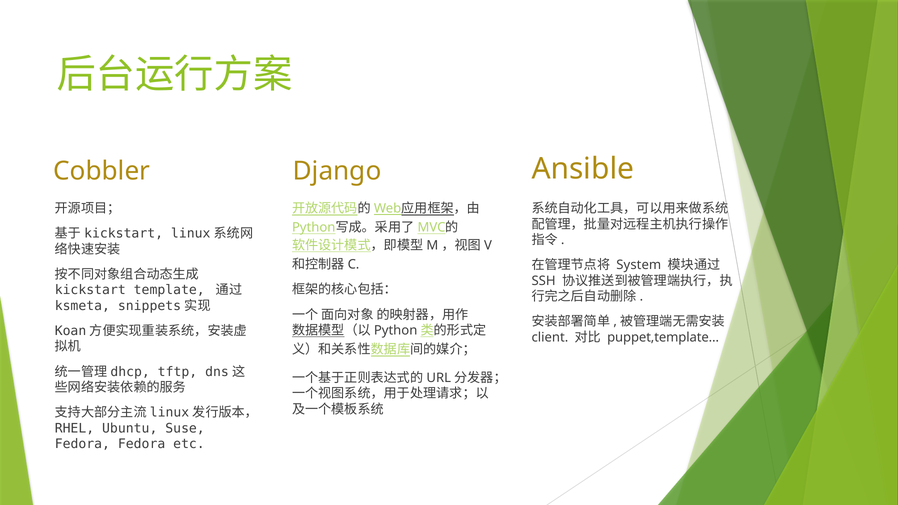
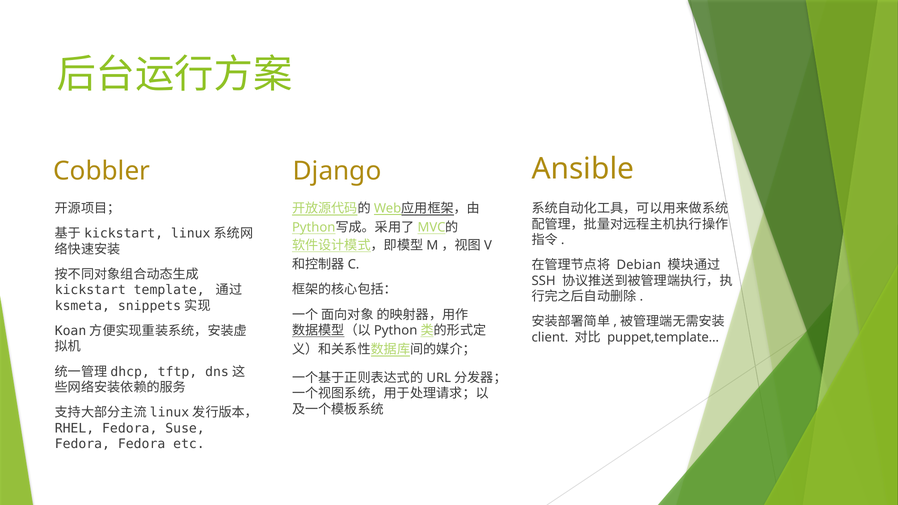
System: System -> Debian
Ubuntu at (130, 428): Ubuntu -> Fedora
